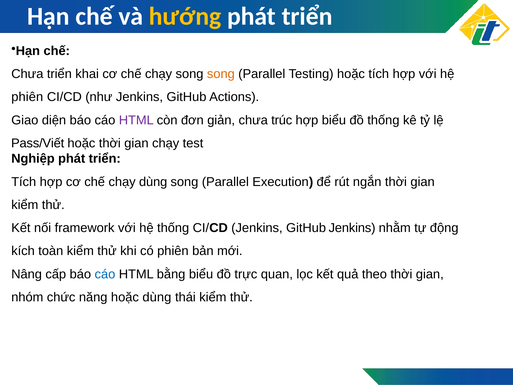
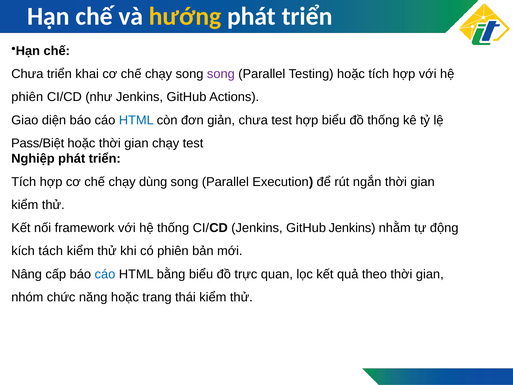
song at (221, 74) colour: orange -> purple
HTML at (136, 120) colour: purple -> blue
chưa trúc: trúc -> test
Pass/Viết: Pass/Viết -> Pass/Biệt
toàn: toàn -> tách
hoặc dùng: dùng -> trang
